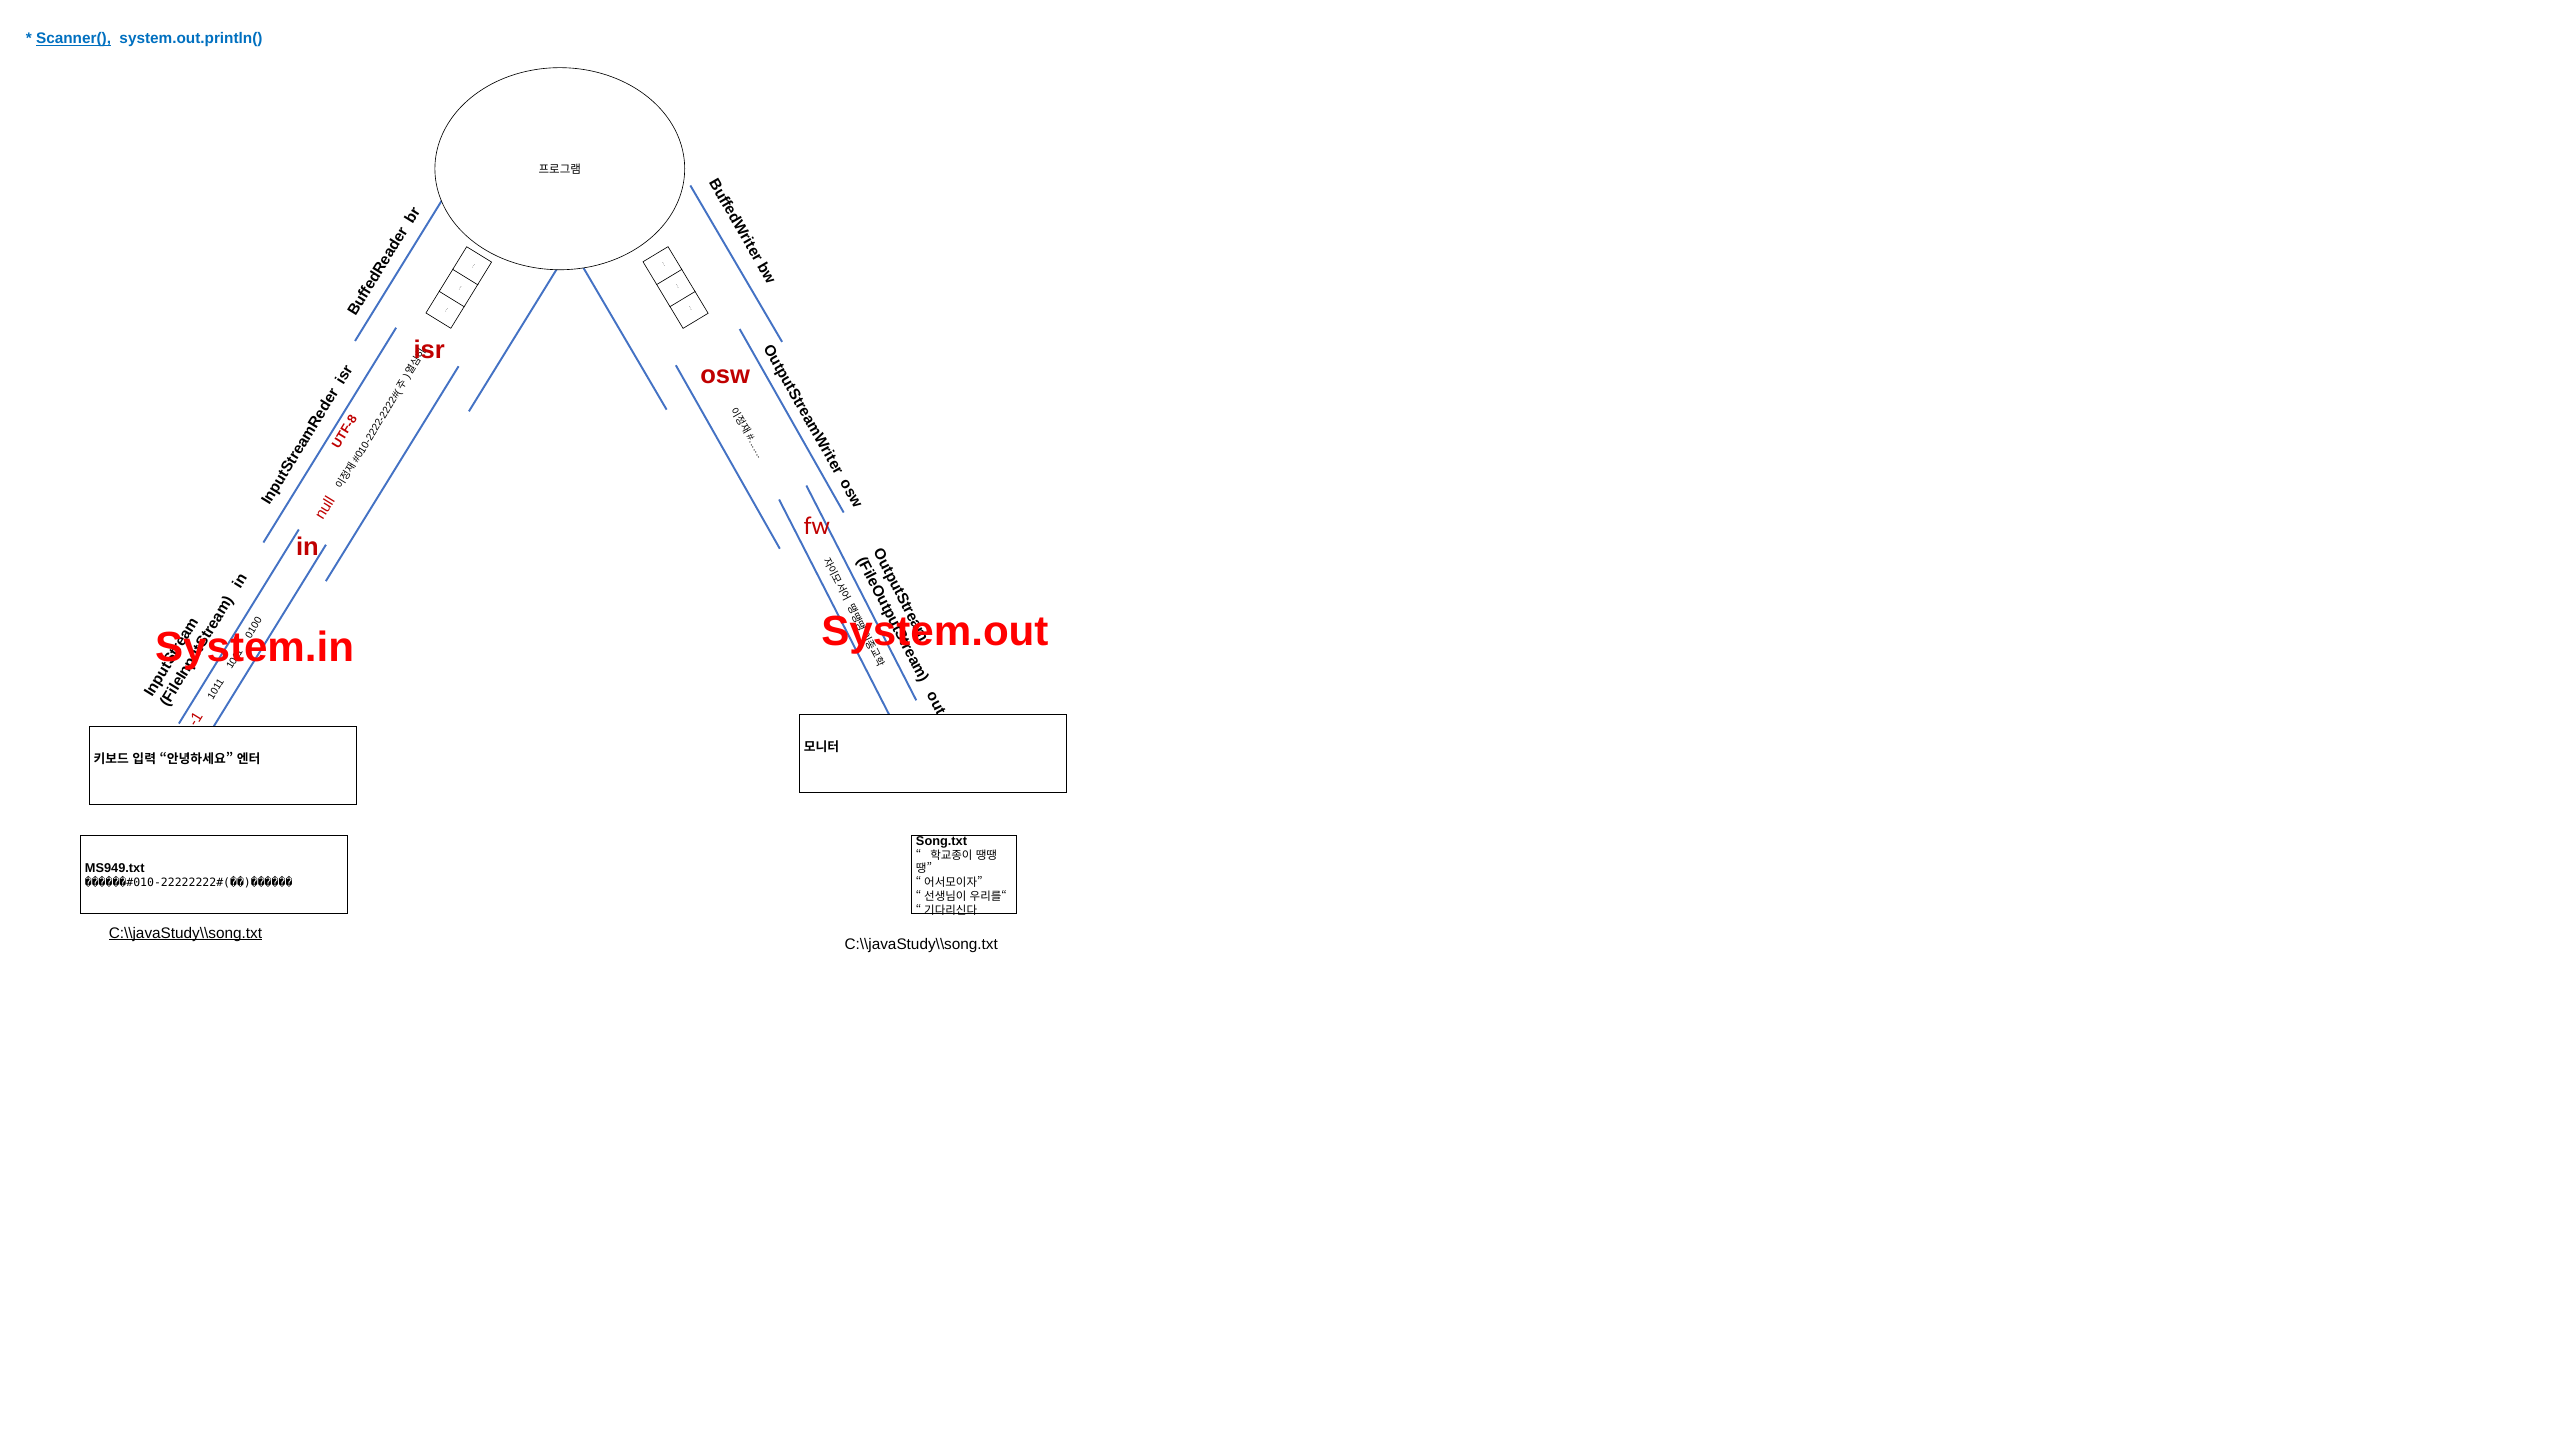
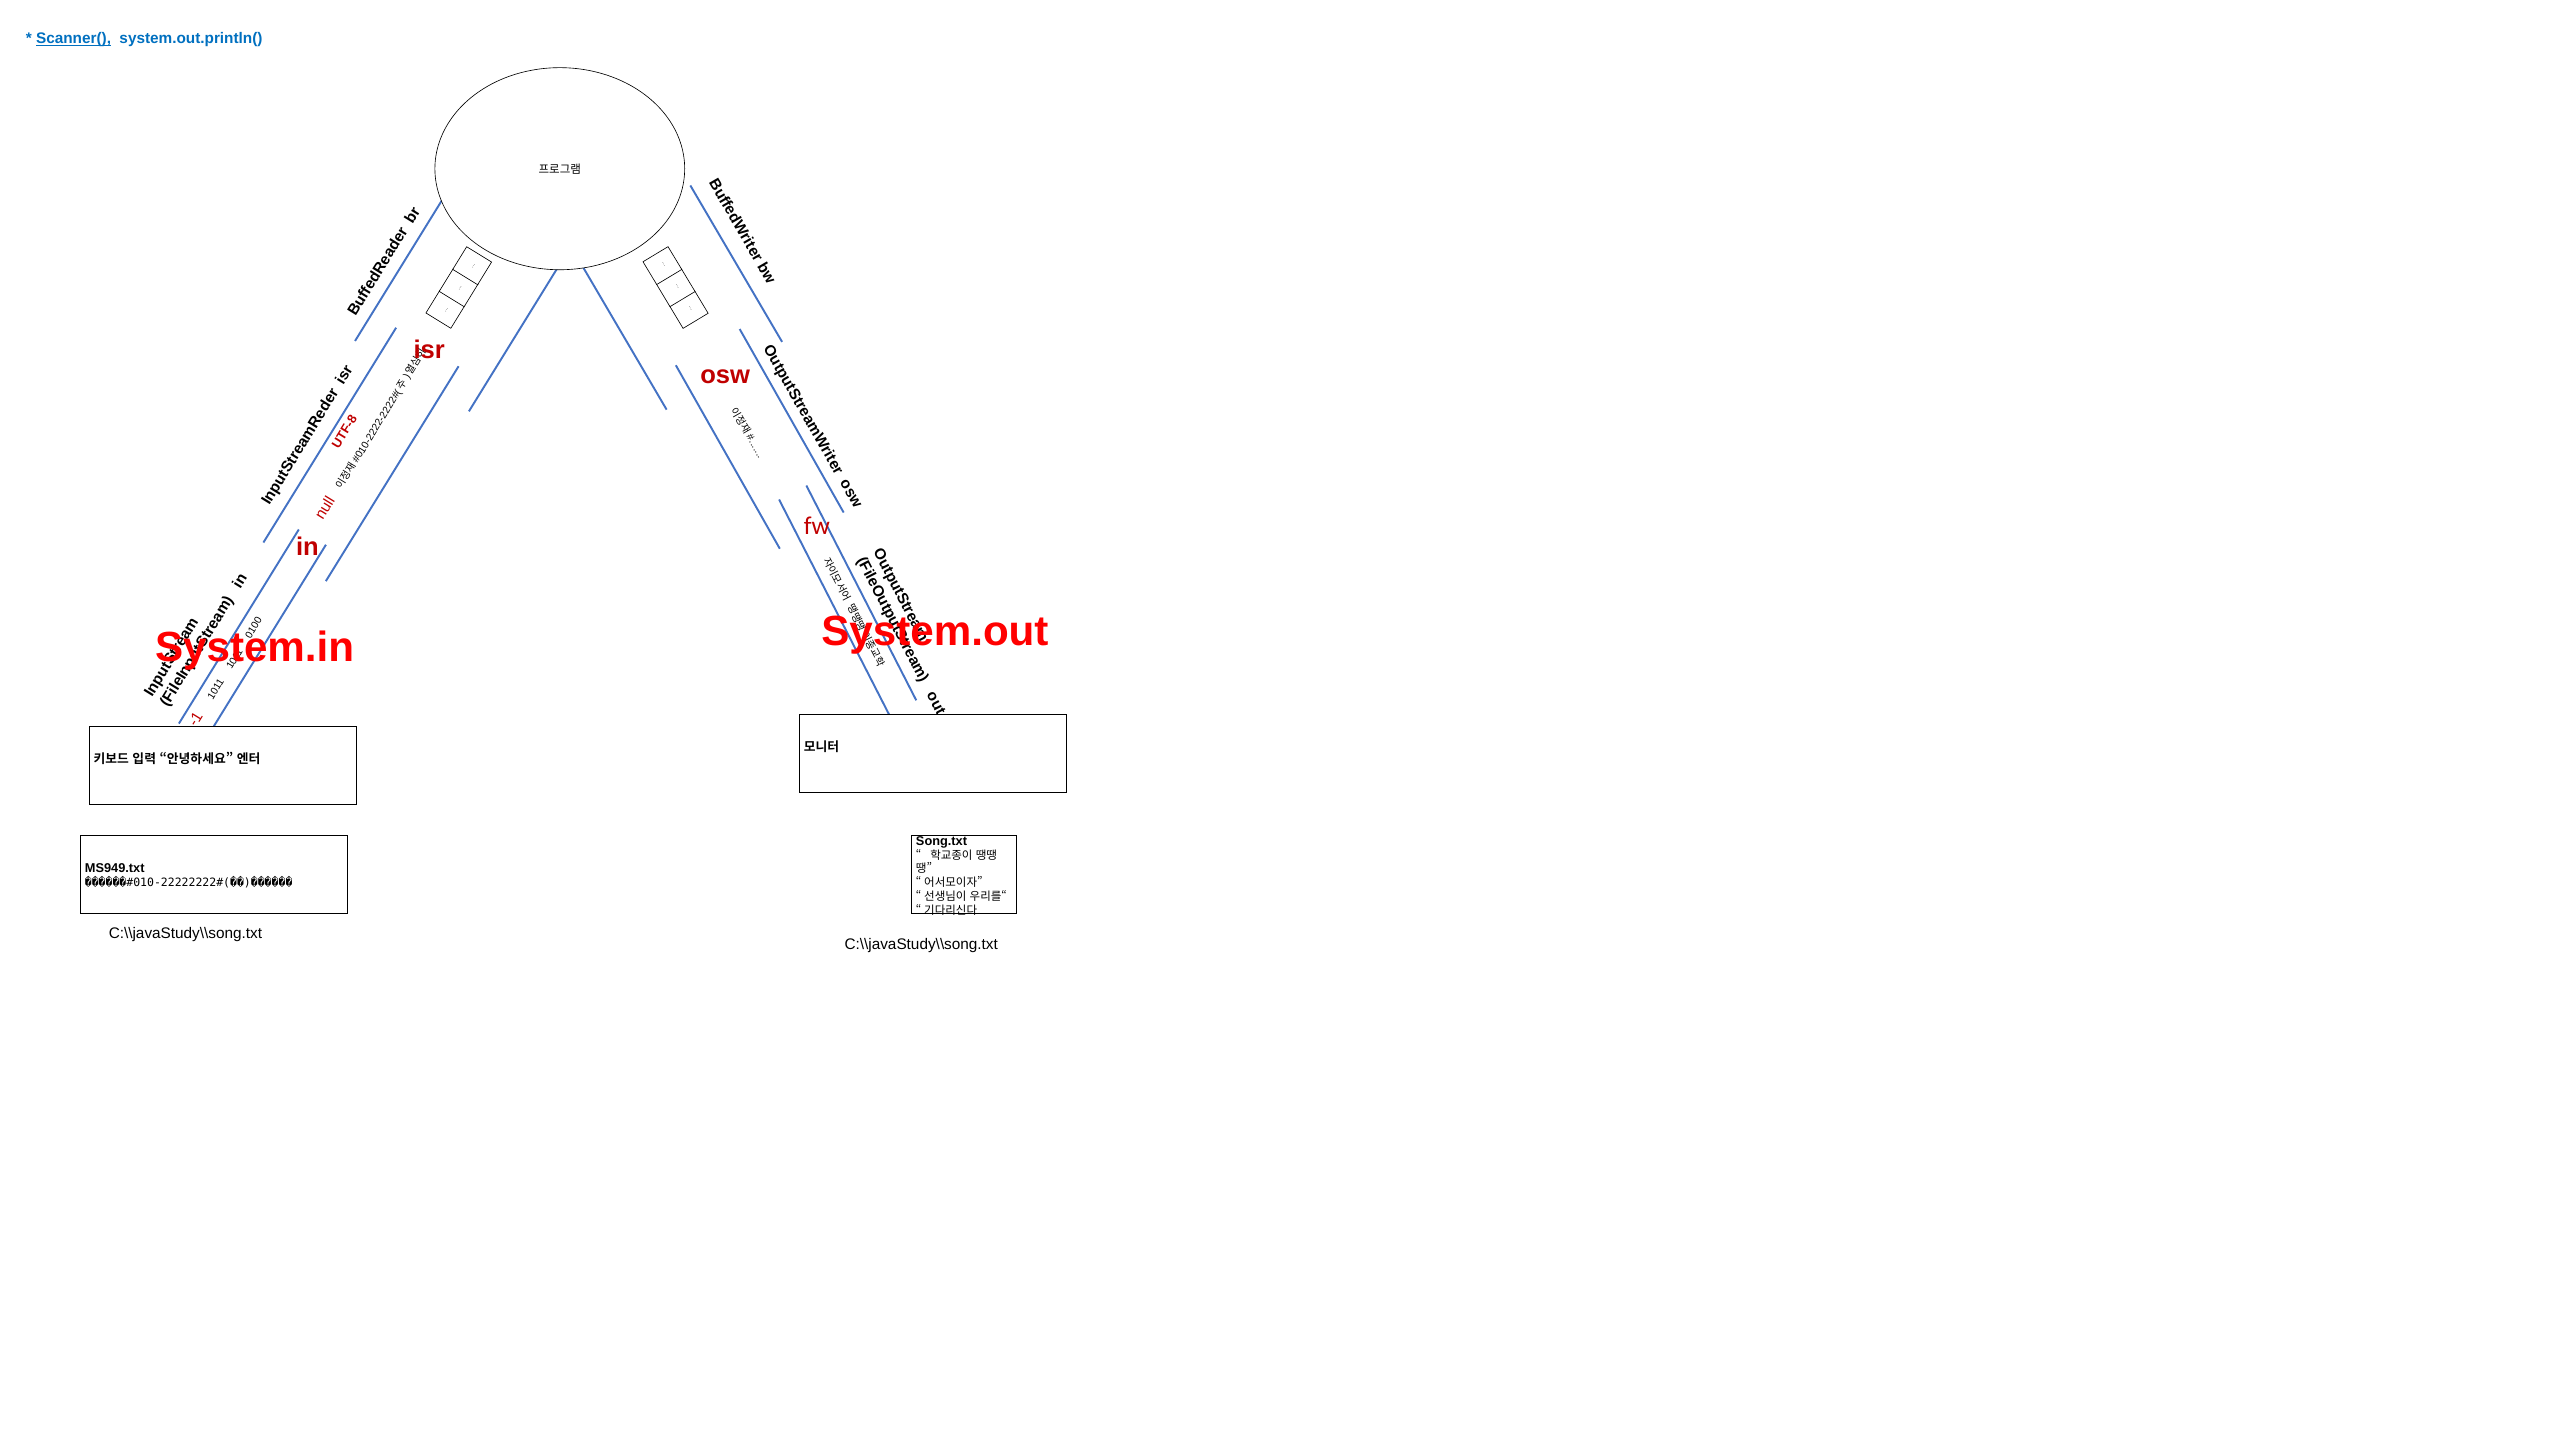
C:\\javaStudy\\song.txt at (185, 933) underline: present -> none
